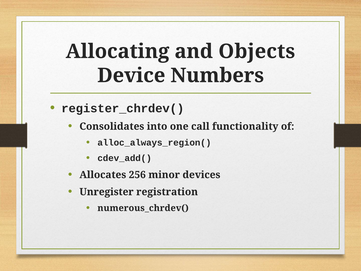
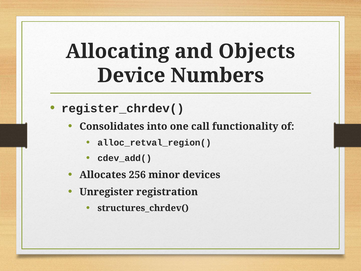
alloc_always_region(: alloc_always_region( -> alloc_retval_region(
numerous_chrdev(: numerous_chrdev( -> structures_chrdev(
